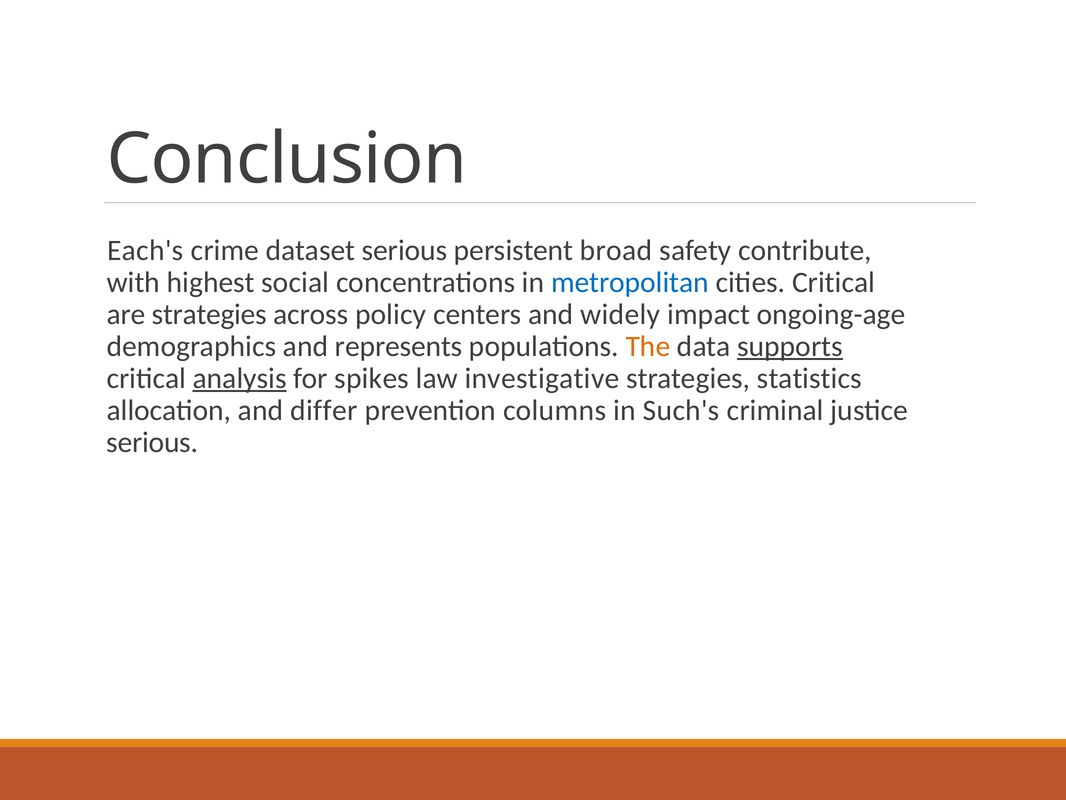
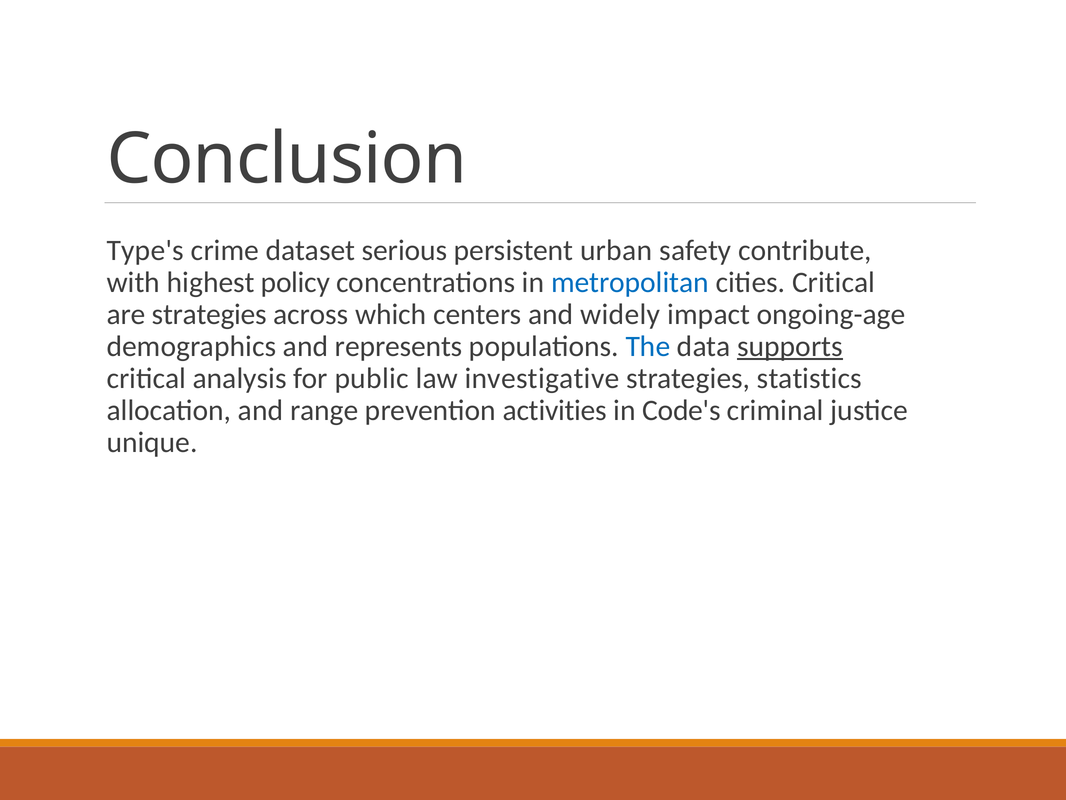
Each's: Each's -> Type's
broad: broad -> urban
social: social -> policy
policy: policy -> which
The colour: orange -> blue
analysis underline: present -> none
spikes: spikes -> public
differ: differ -> range
columns: columns -> activities
Such's: Such's -> Code's
serious at (152, 442): serious -> unique
